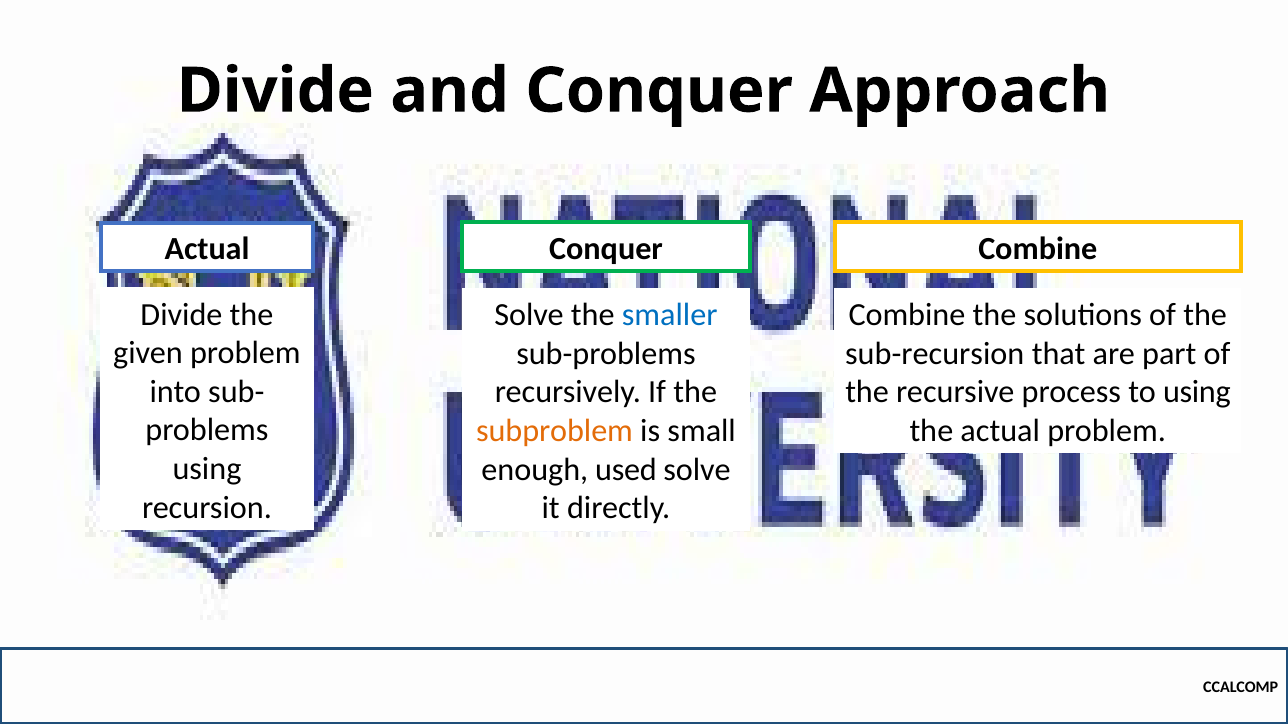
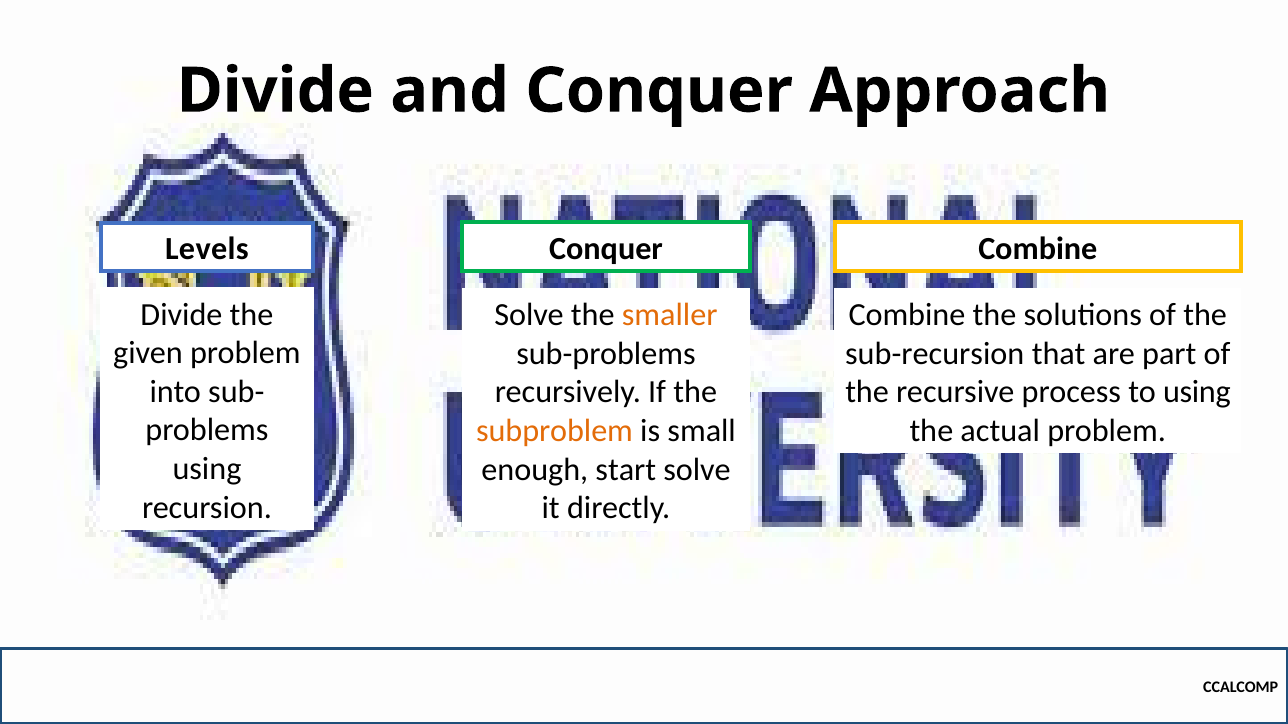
Actual at (207, 249): Actual -> Levels
smaller colour: blue -> orange
used: used -> start
